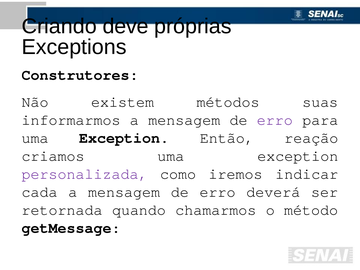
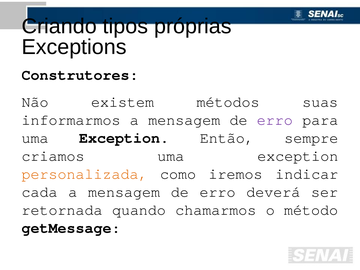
deve: deve -> tipos
reação: reação -> sempre
personalizada colour: purple -> orange
